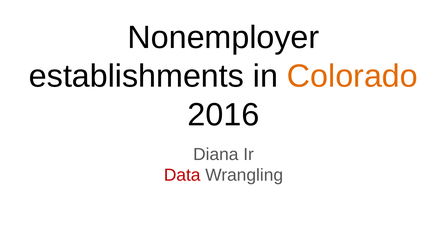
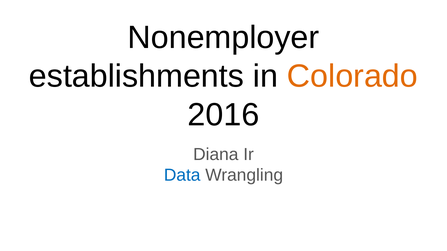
Data colour: red -> blue
